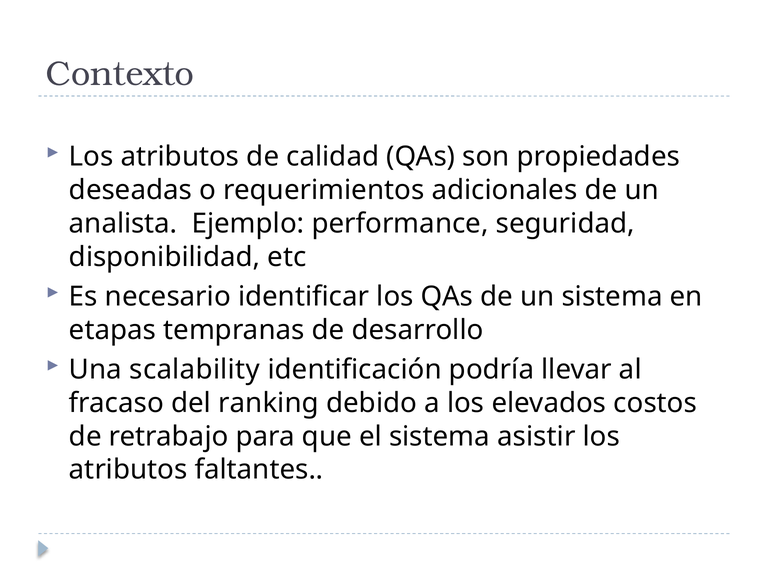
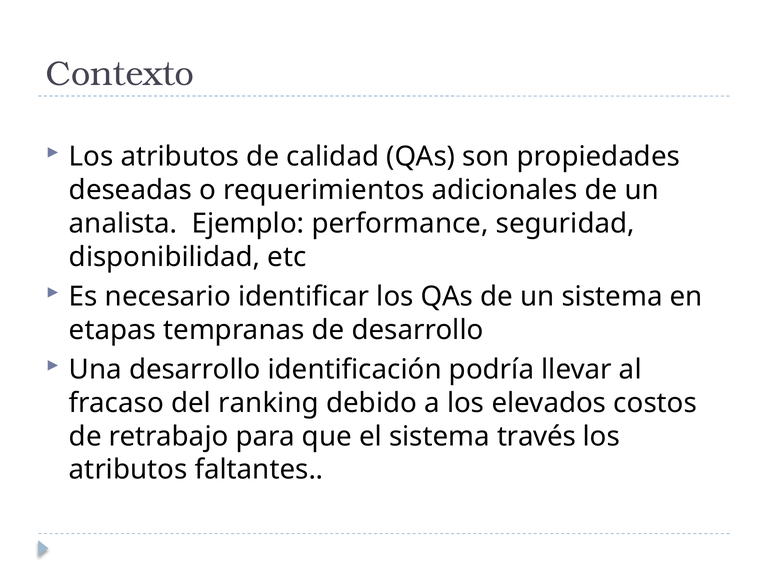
Una scalability: scalability -> desarrollo
asistir: asistir -> través
